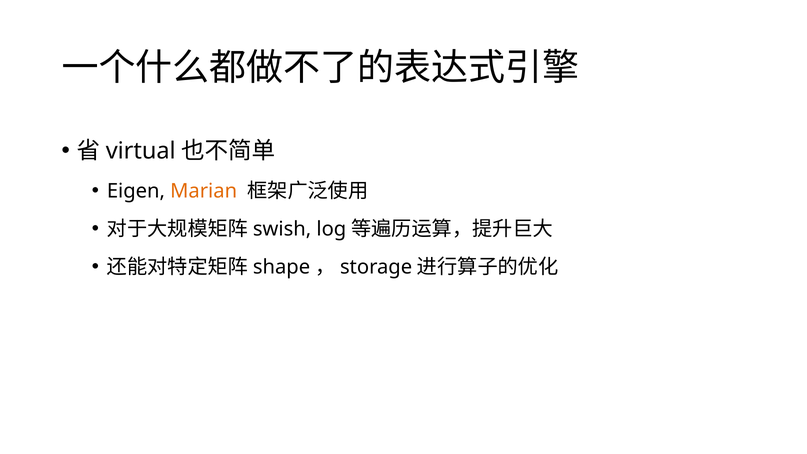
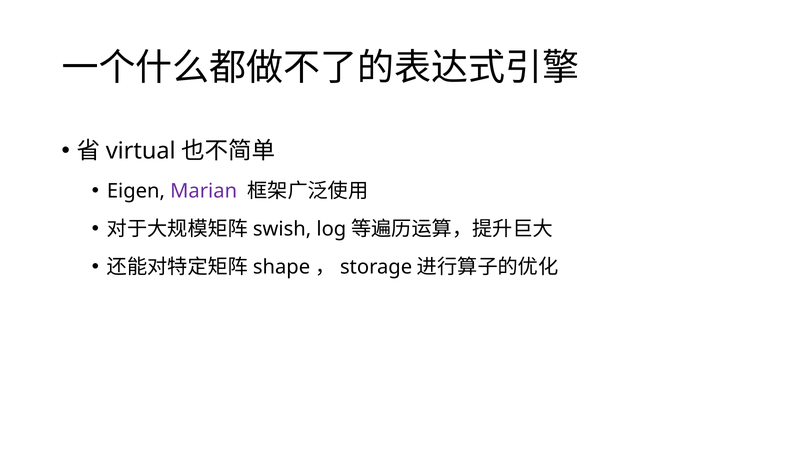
Marian colour: orange -> purple
